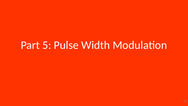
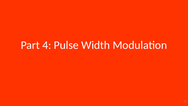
5: 5 -> 4
